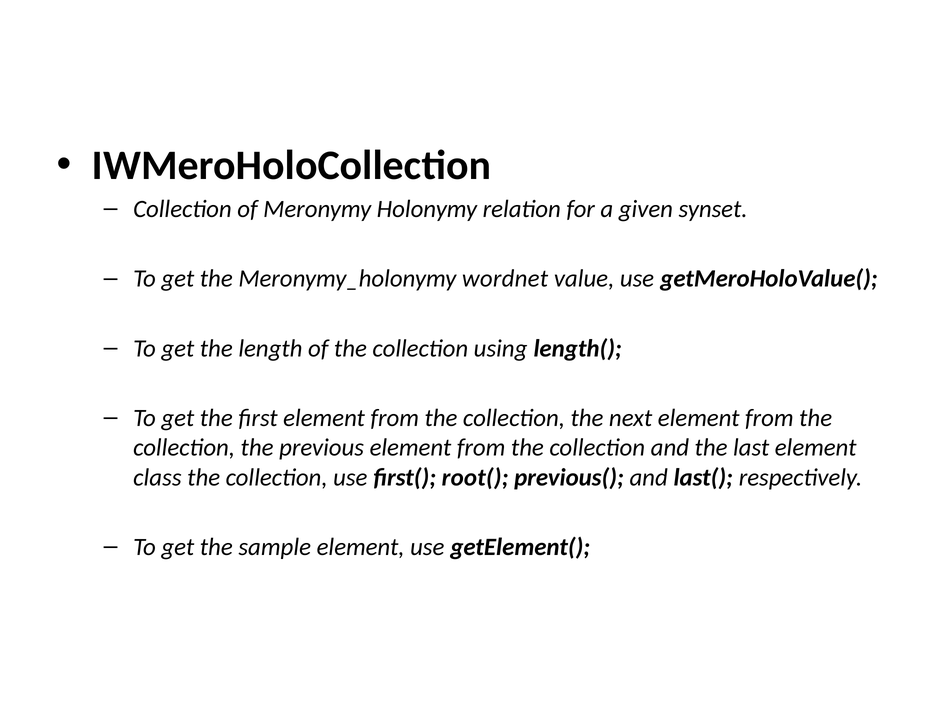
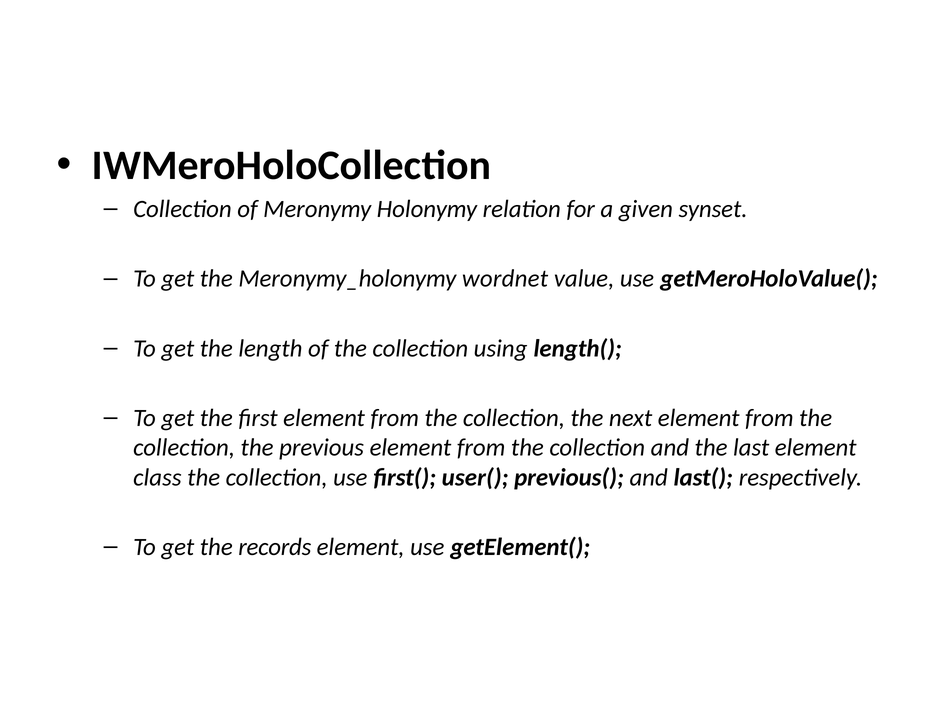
root(: root( -> user(
sample: sample -> records
